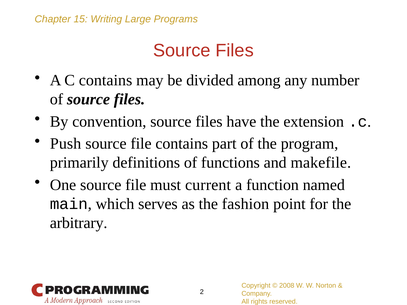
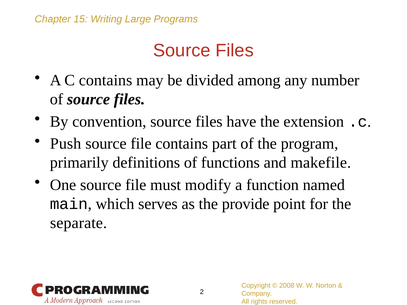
current: current -> modify
fashion: fashion -> provide
arbitrary: arbitrary -> separate
